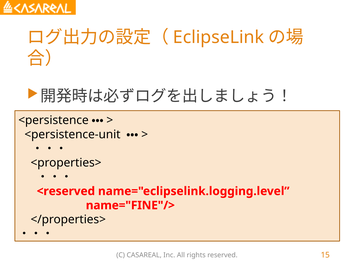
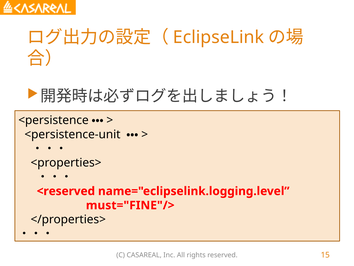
name="FINE"/>: name="FINE"/> -> must="FINE"/>
